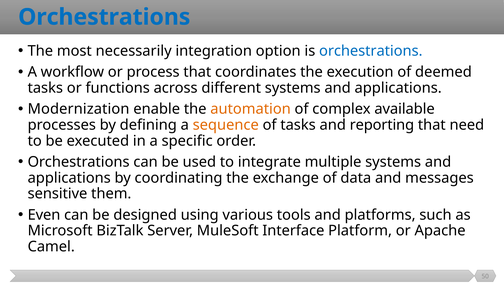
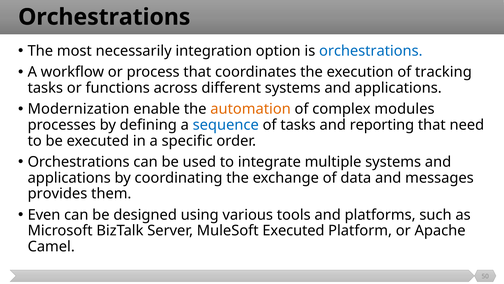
Orchestrations at (104, 17) colour: blue -> black
deemed: deemed -> tracking
available: available -> modules
sequence colour: orange -> blue
sensitive: sensitive -> provides
MuleSoft Interface: Interface -> Executed
